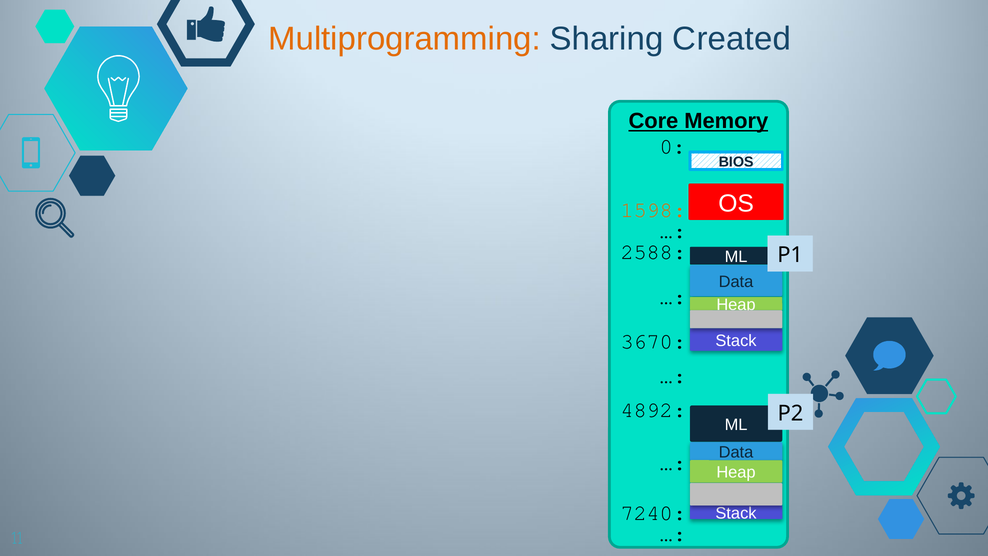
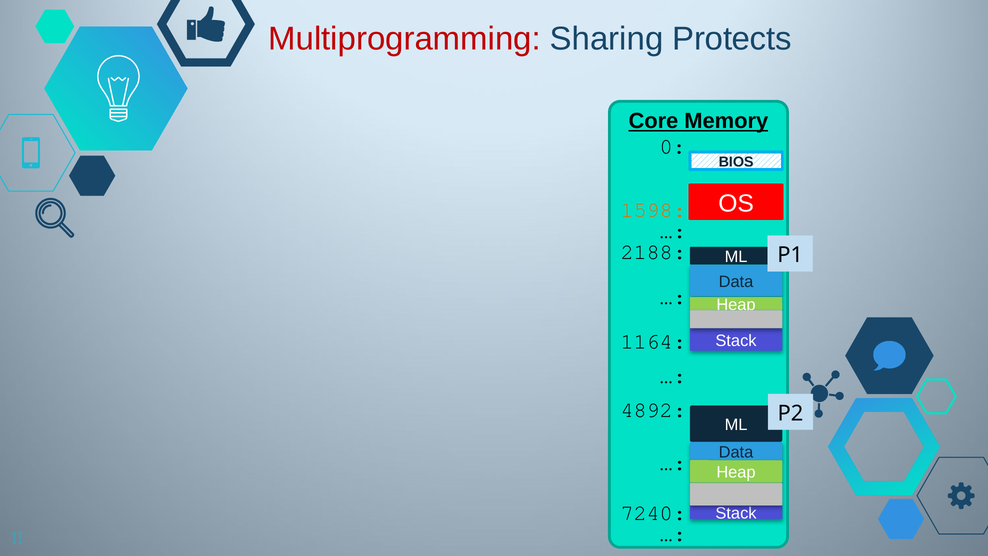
Multiprogramming colour: orange -> red
Created: Created -> Protects
2588: 2588 -> 2188
3670: 3670 -> 1164
